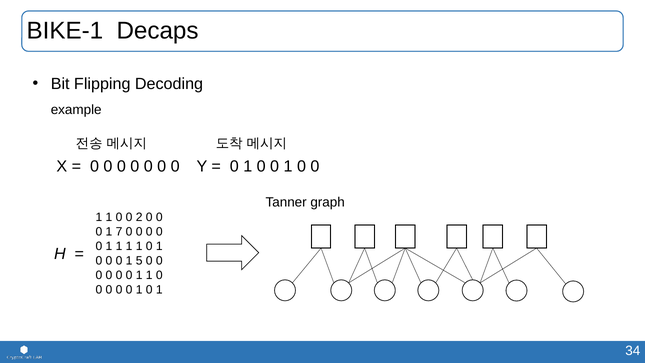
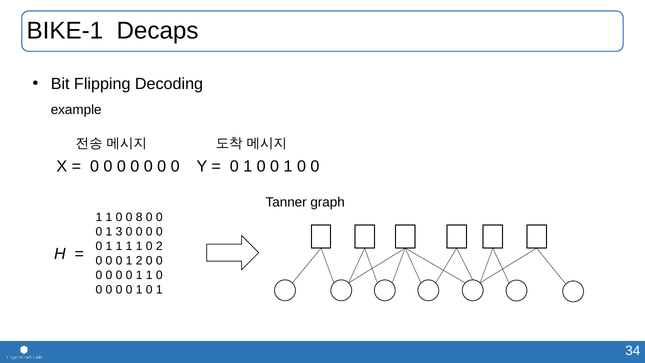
2: 2 -> 8
7: 7 -> 3
1 1 0 1: 1 -> 2
1 5: 5 -> 2
